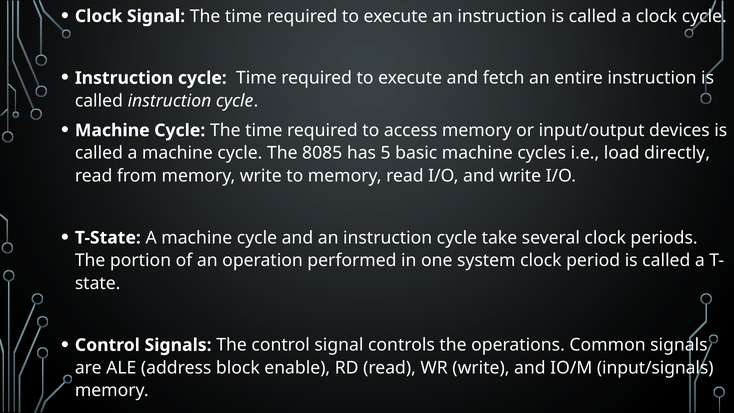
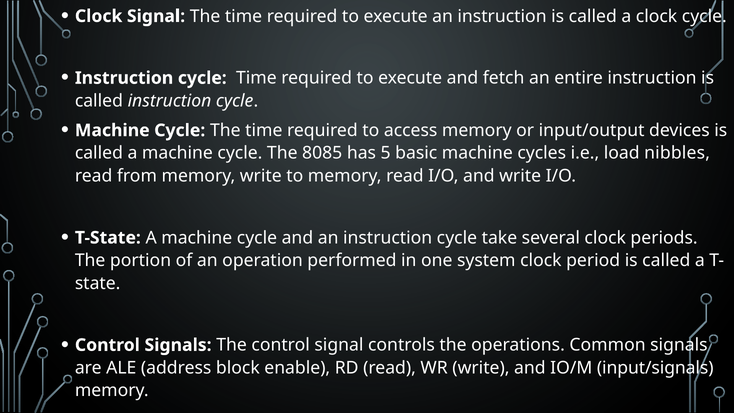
directly: directly -> nibbles
